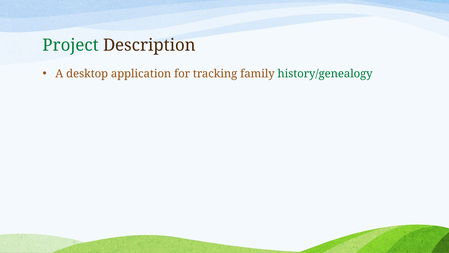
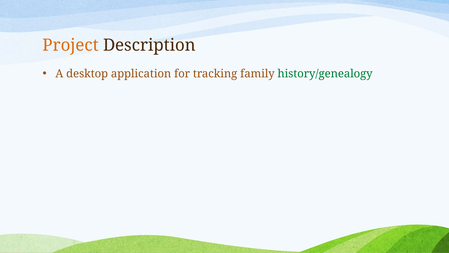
Project colour: green -> orange
